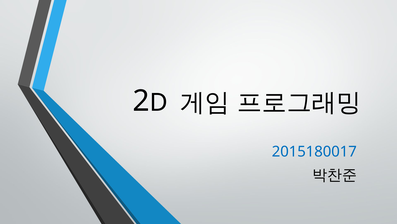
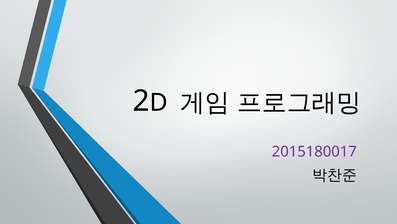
2015180017 colour: blue -> purple
